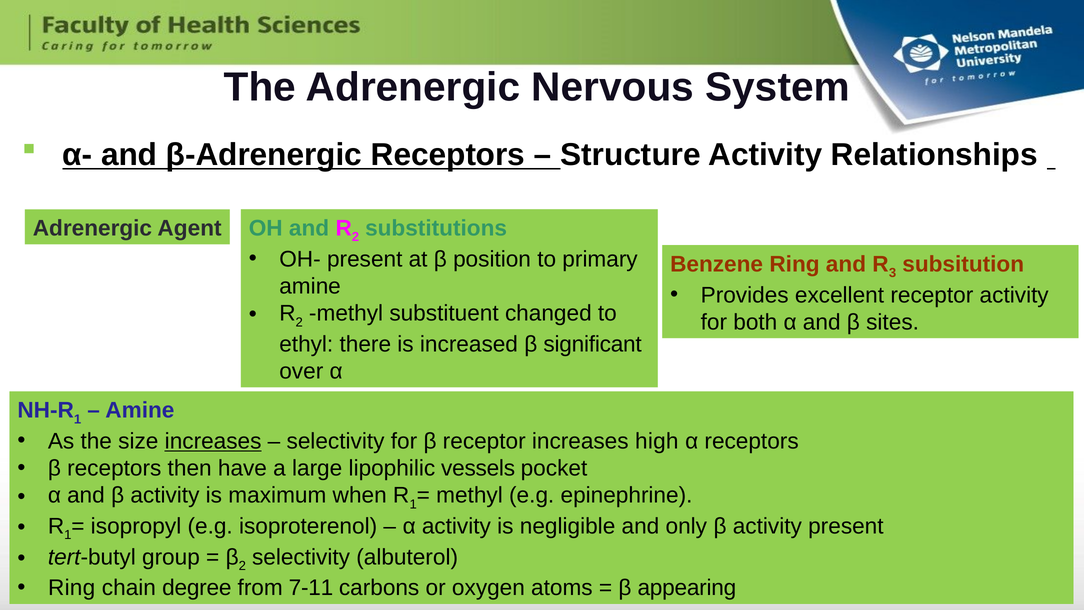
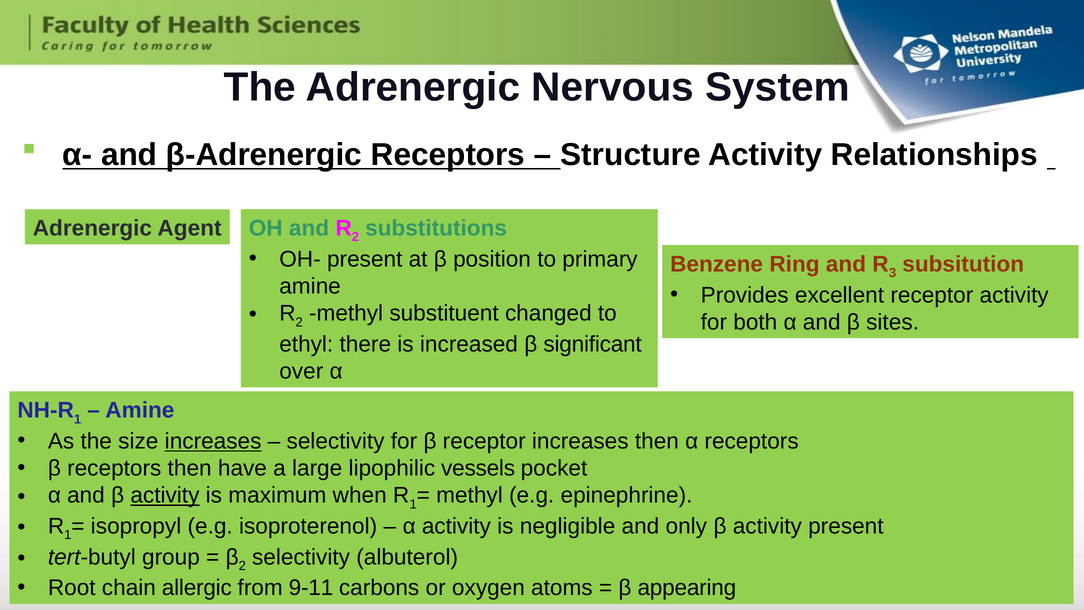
increases high: high -> then
activity at (165, 495) underline: none -> present
Ring at (72, 588): Ring -> Root
degree: degree -> allergic
7-11: 7-11 -> 9-11
